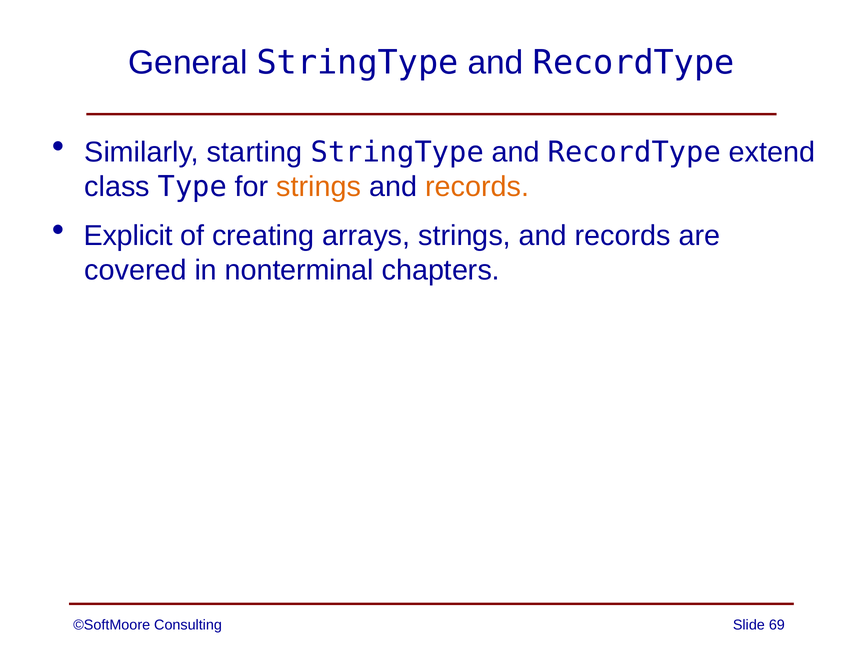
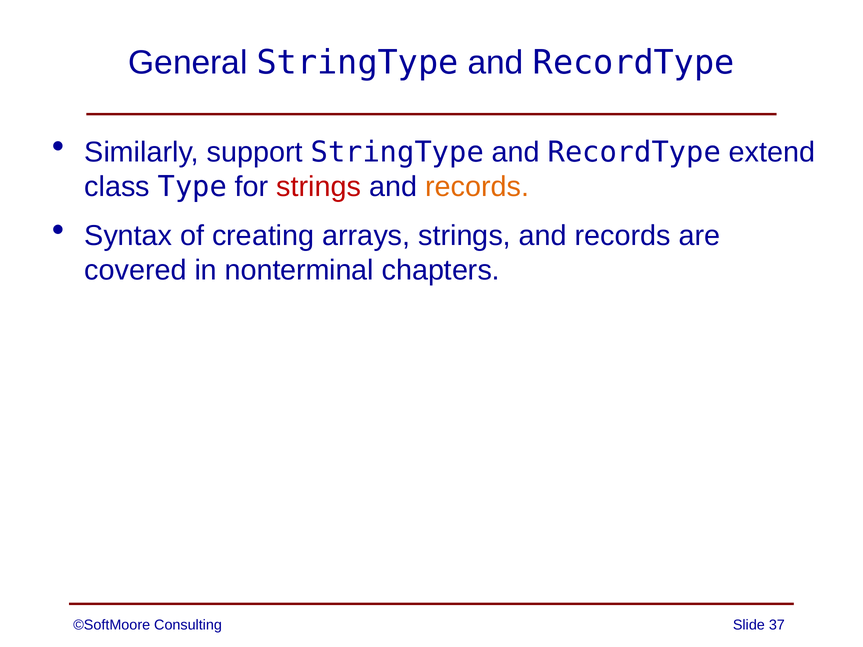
starting: starting -> support
strings at (319, 187) colour: orange -> red
Explicit: Explicit -> Syntax
69: 69 -> 37
